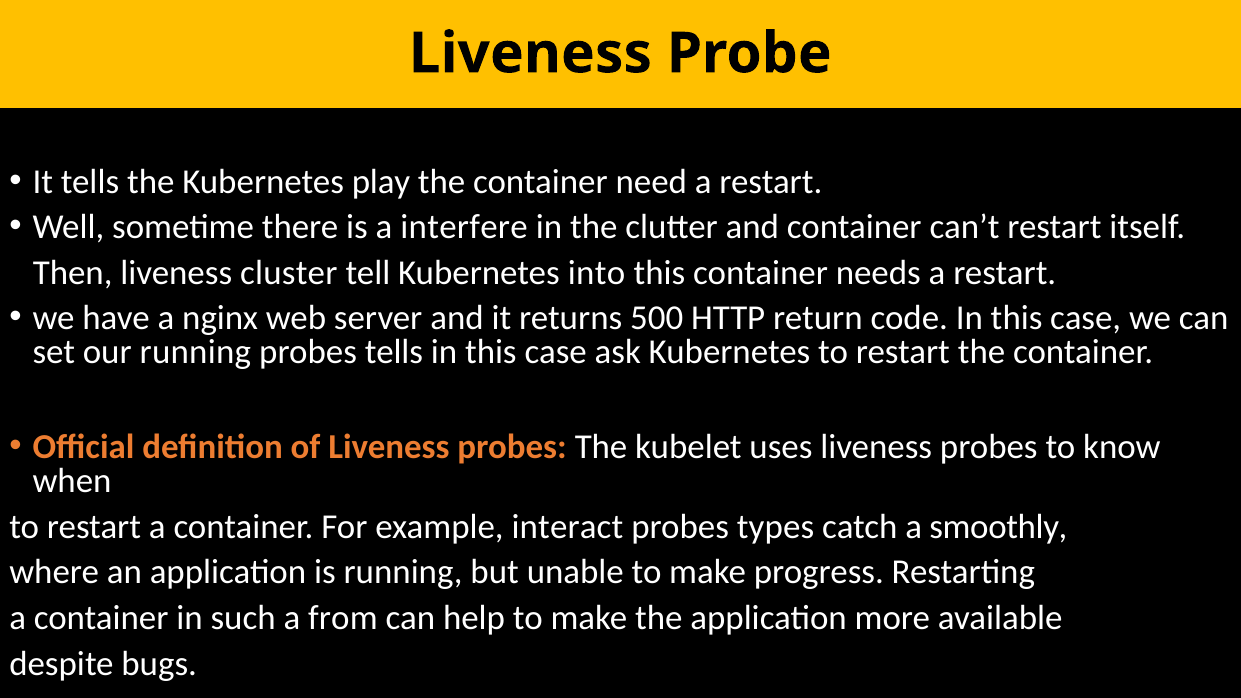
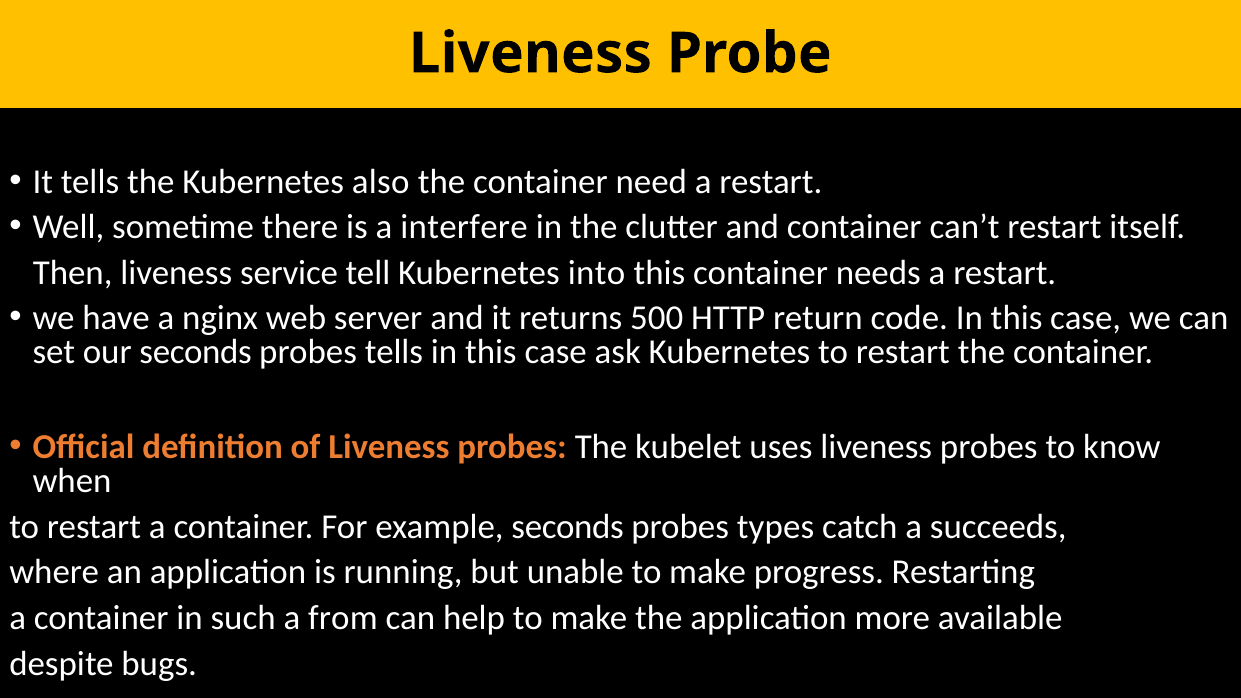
play: play -> also
cluster: cluster -> service
our running: running -> seconds
example interact: interact -> seconds
smoothly: smoothly -> succeeds
